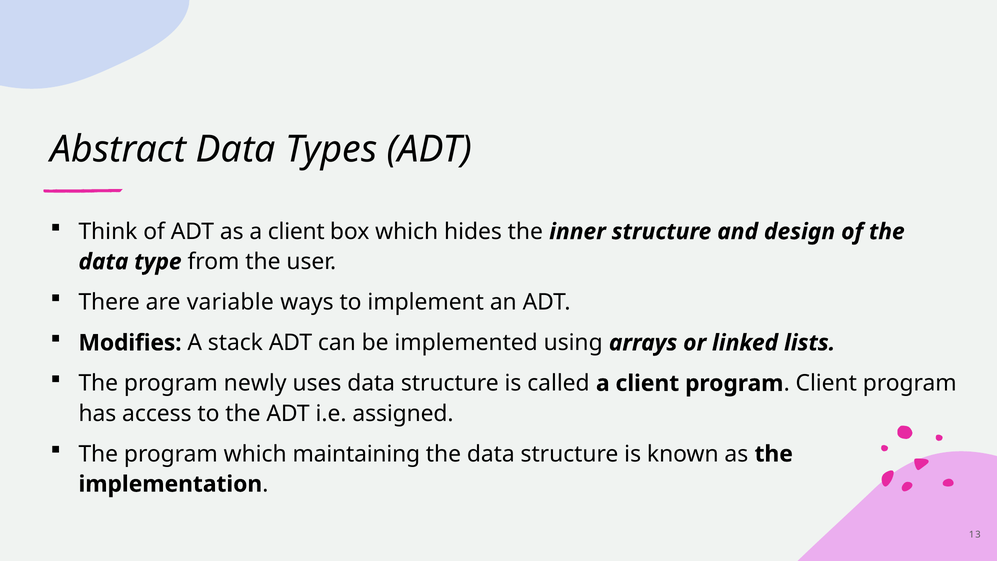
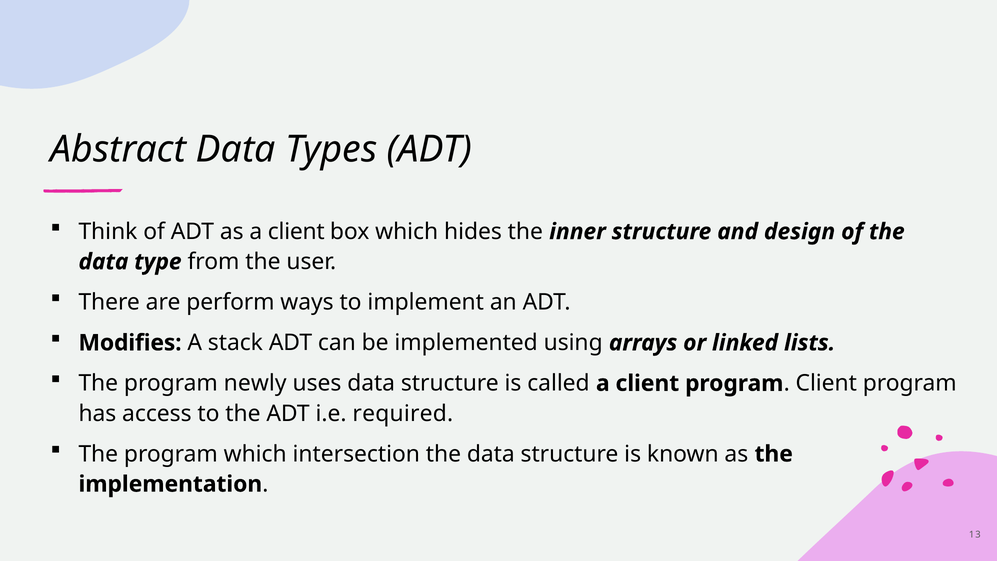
variable: variable -> perform
assigned: assigned -> required
maintaining: maintaining -> intersection
